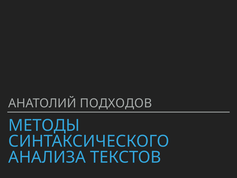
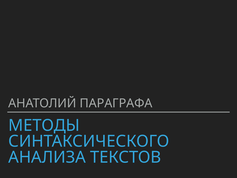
ПОДХОДОВ: ПОДХОДОВ -> ПАРАГРАФА
